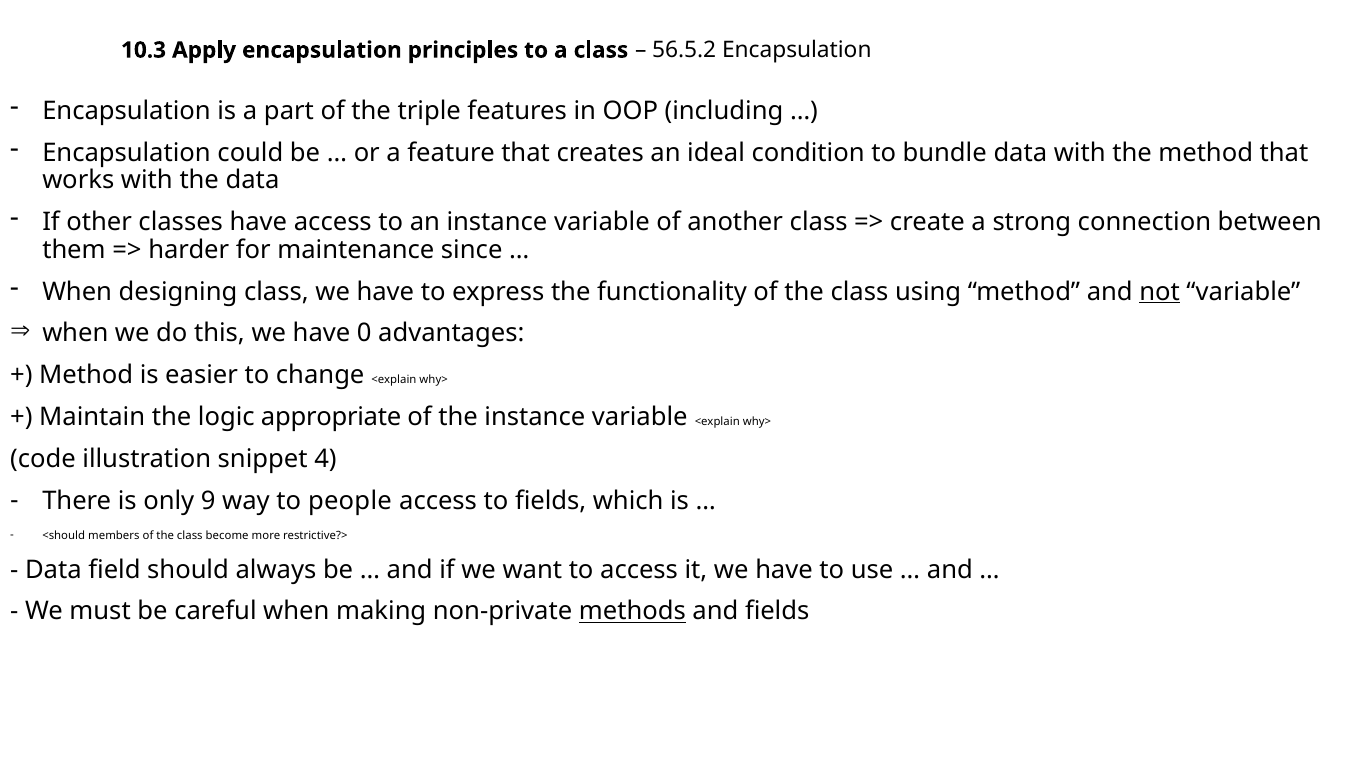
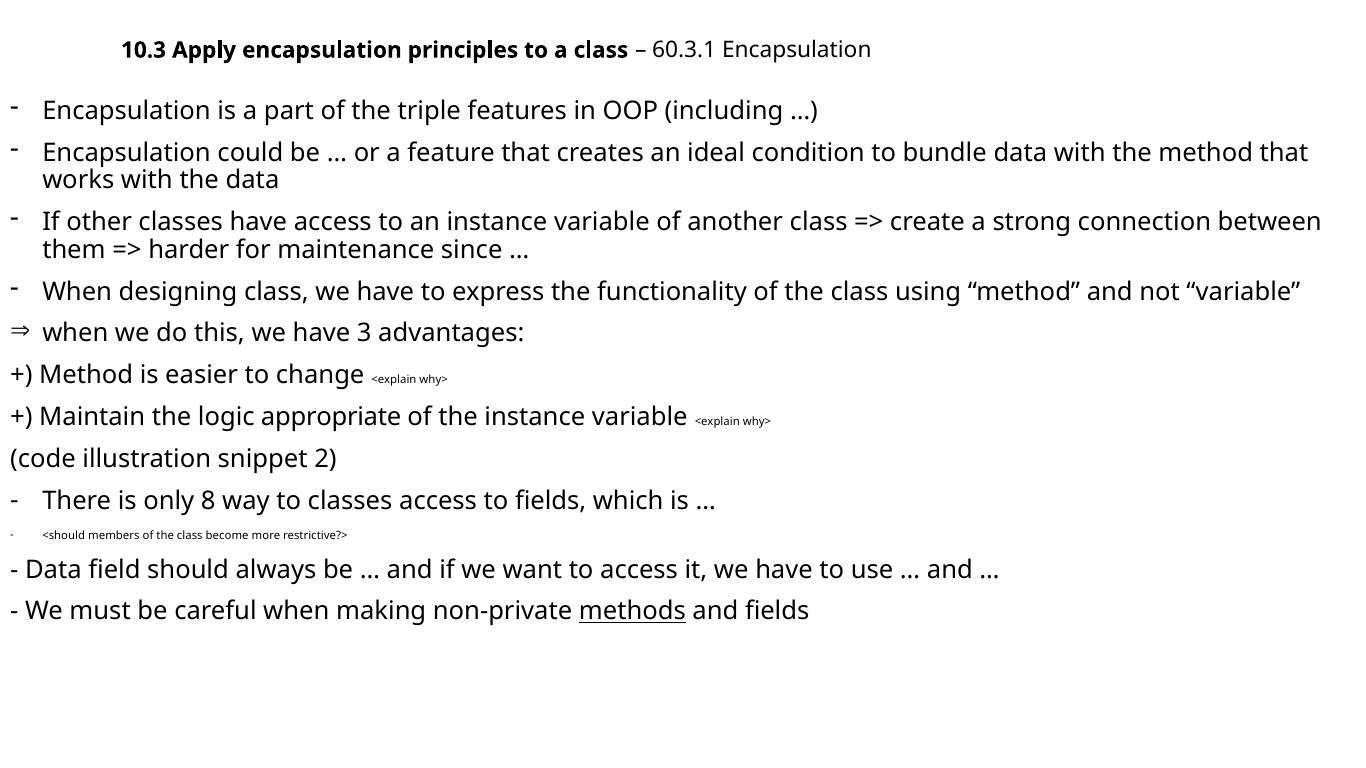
56.5.2: 56.5.2 -> 60.3.1
not underline: present -> none
0: 0 -> 3
4: 4 -> 2
9: 9 -> 8
to people: people -> classes
